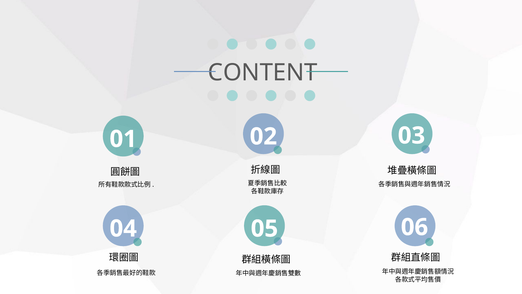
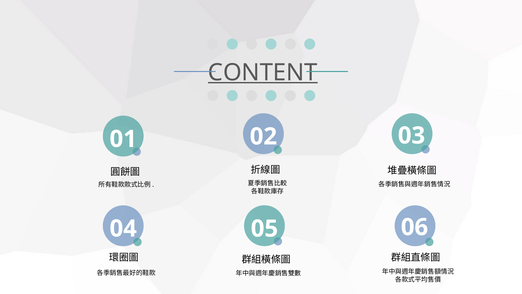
CONTENT underline: none -> present
